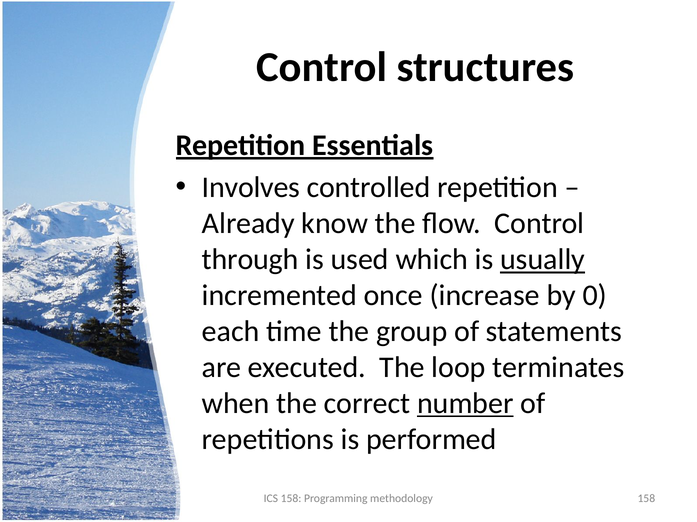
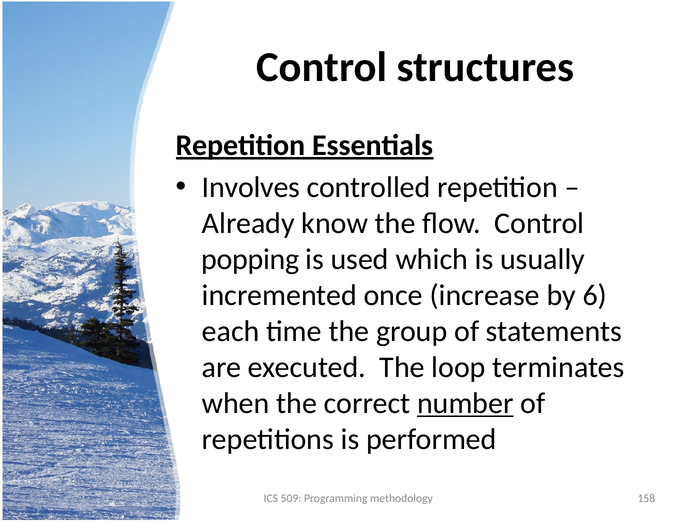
through: through -> popping
usually underline: present -> none
0: 0 -> 6
ICS 158: 158 -> 509
